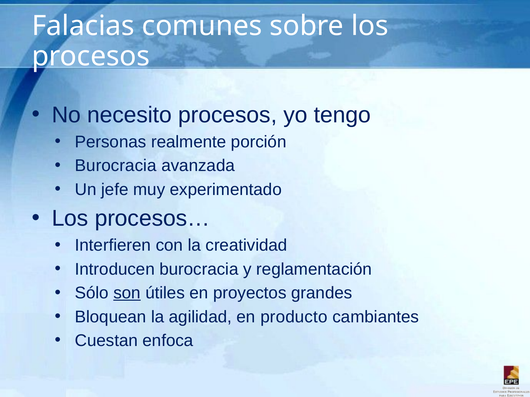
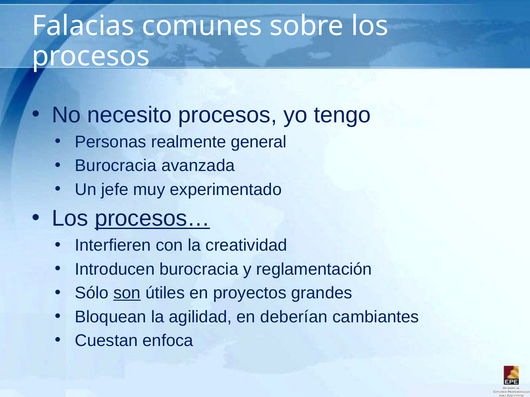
porción: porción -> general
procesos… underline: none -> present
producto: producto -> deberían
